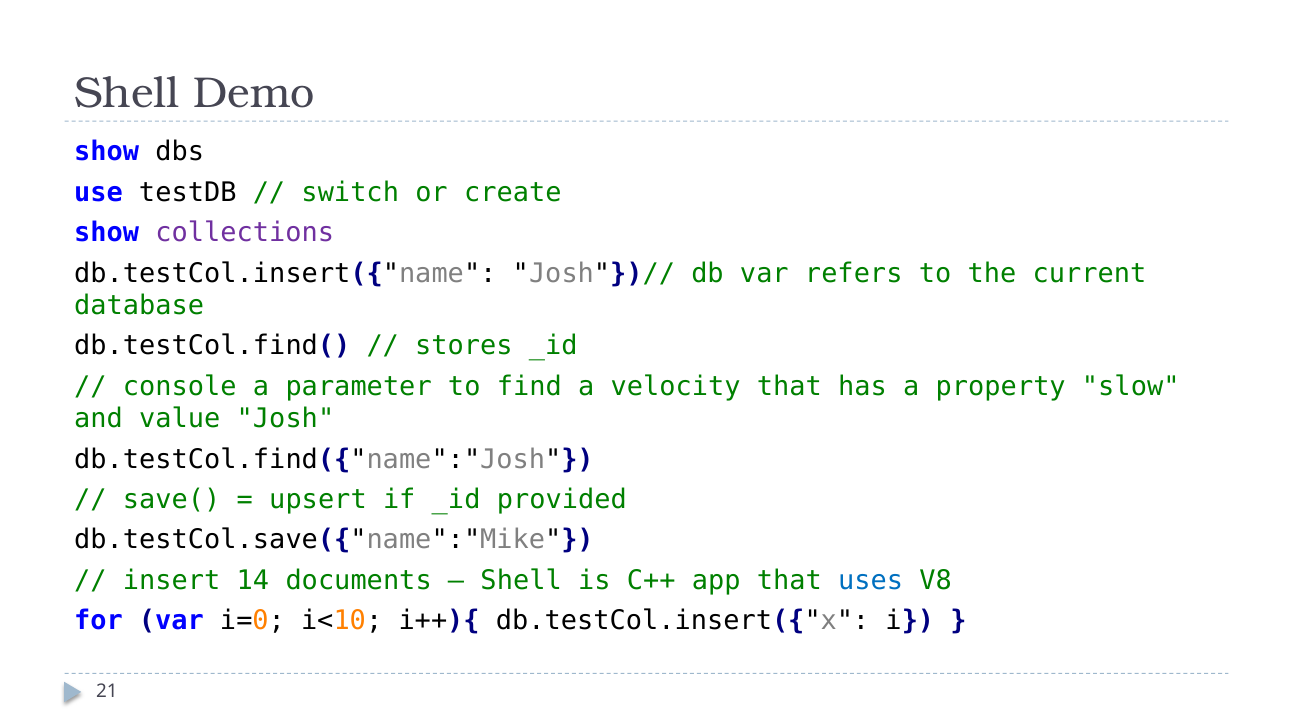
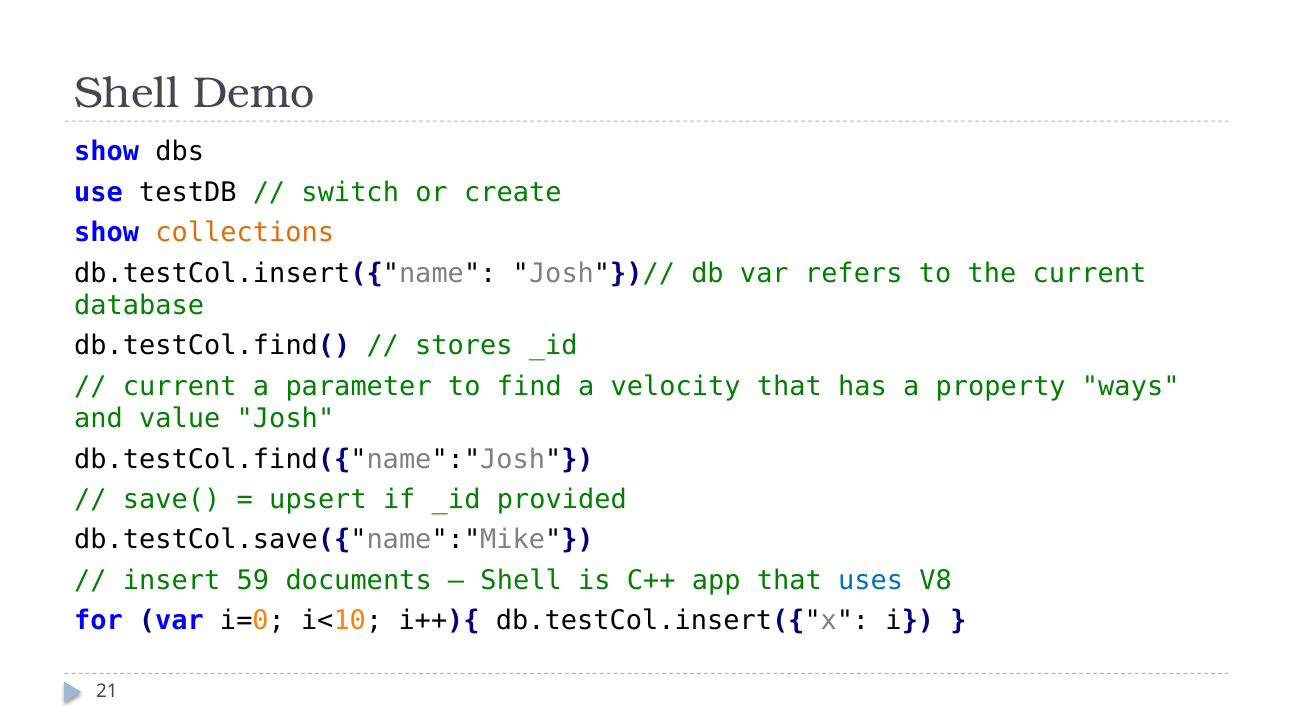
collections colour: purple -> orange
console at (180, 387): console -> current
slow: slow -> ways
14: 14 -> 59
